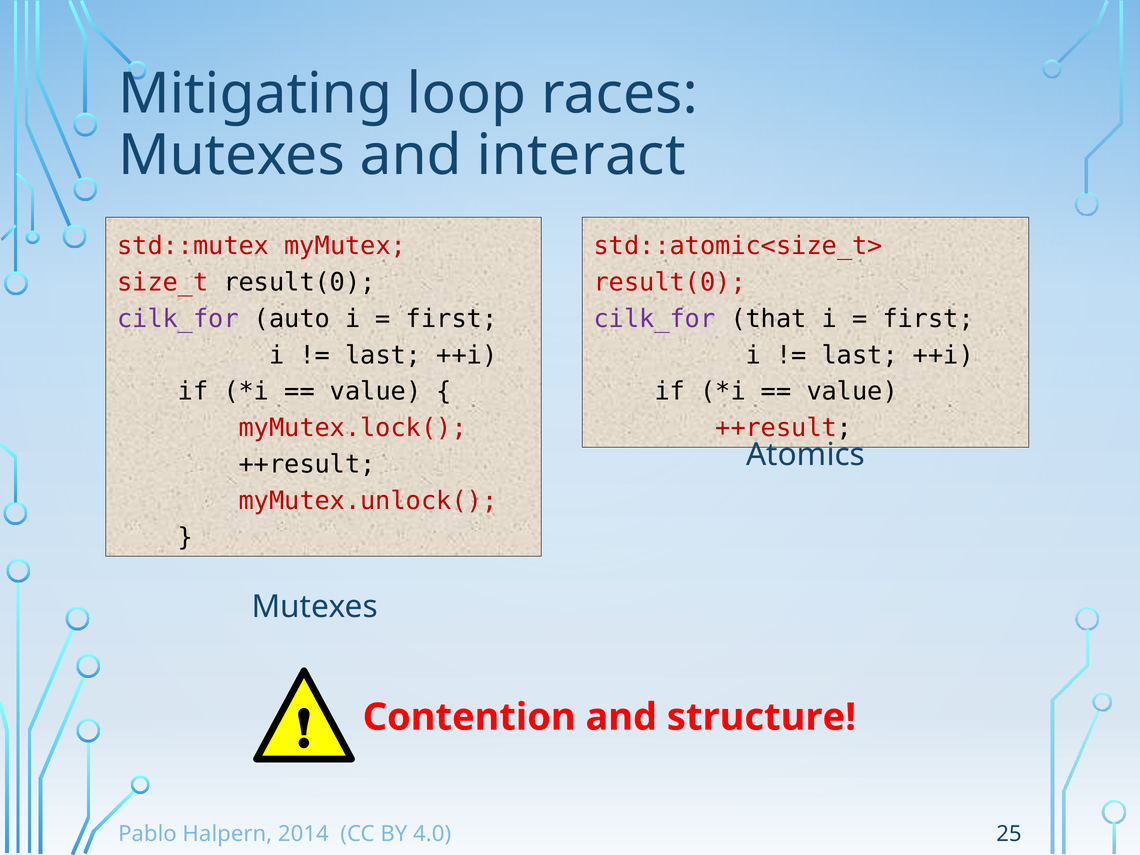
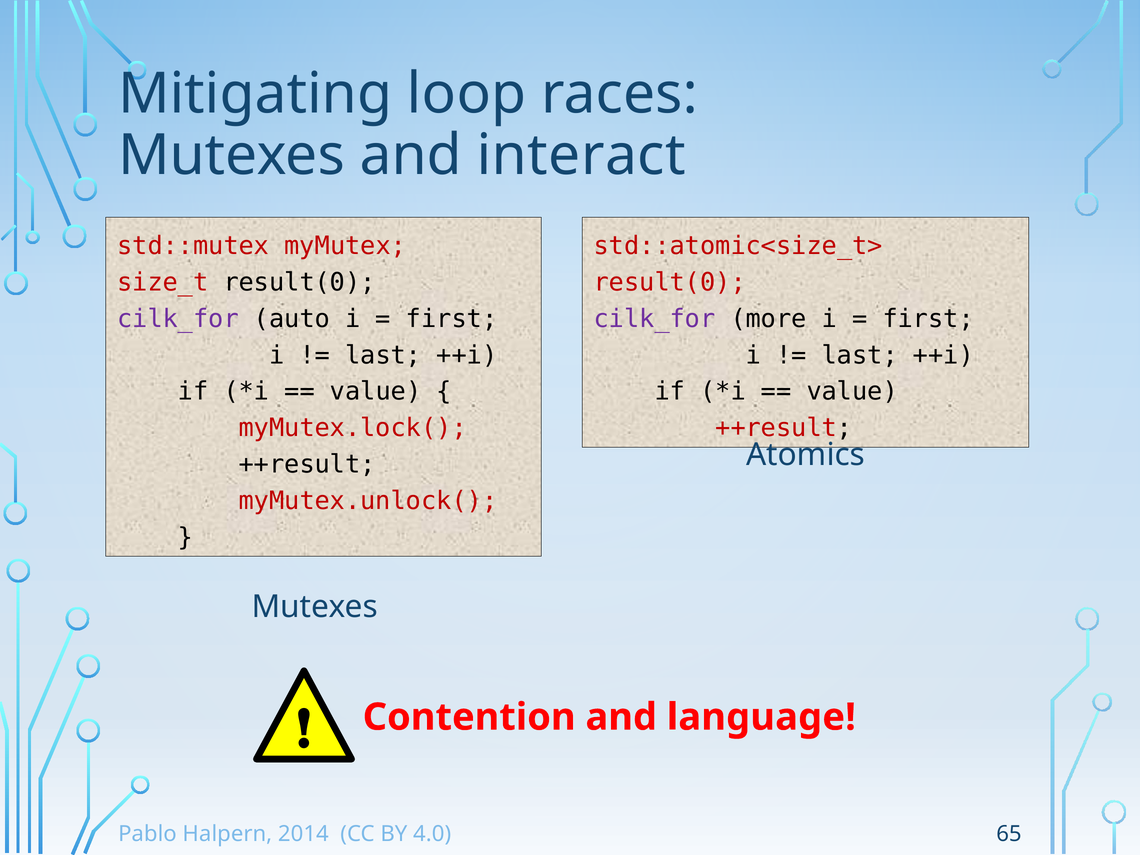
that: that -> more
structure: structure -> language
25: 25 -> 65
